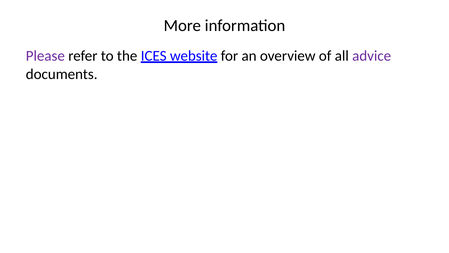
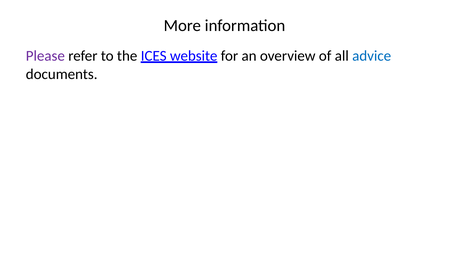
advice colour: purple -> blue
